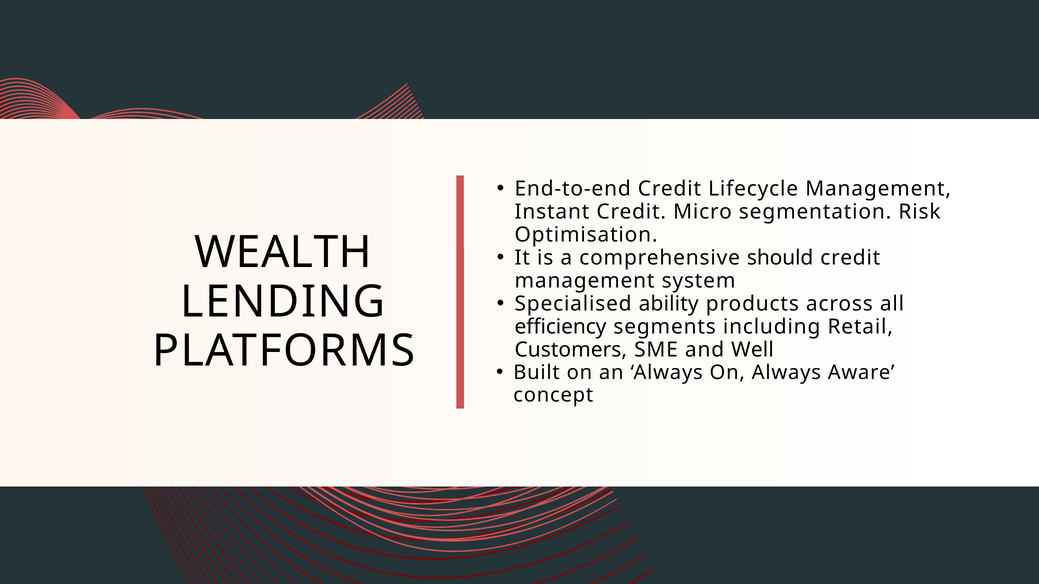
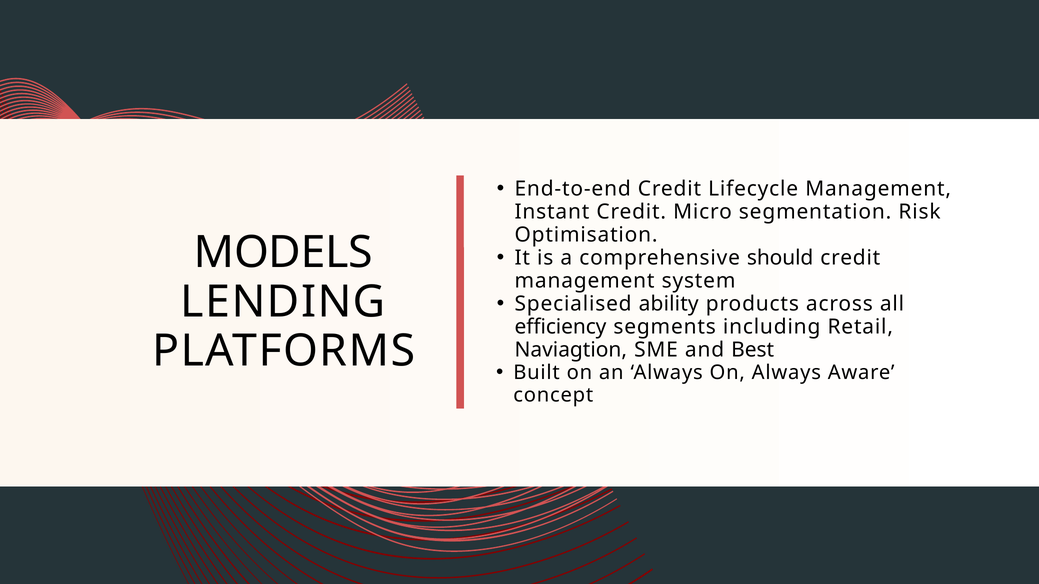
WEALTH: WEALTH -> MODELS
Customers: Customers -> Naviagtion
Well: Well -> Best
